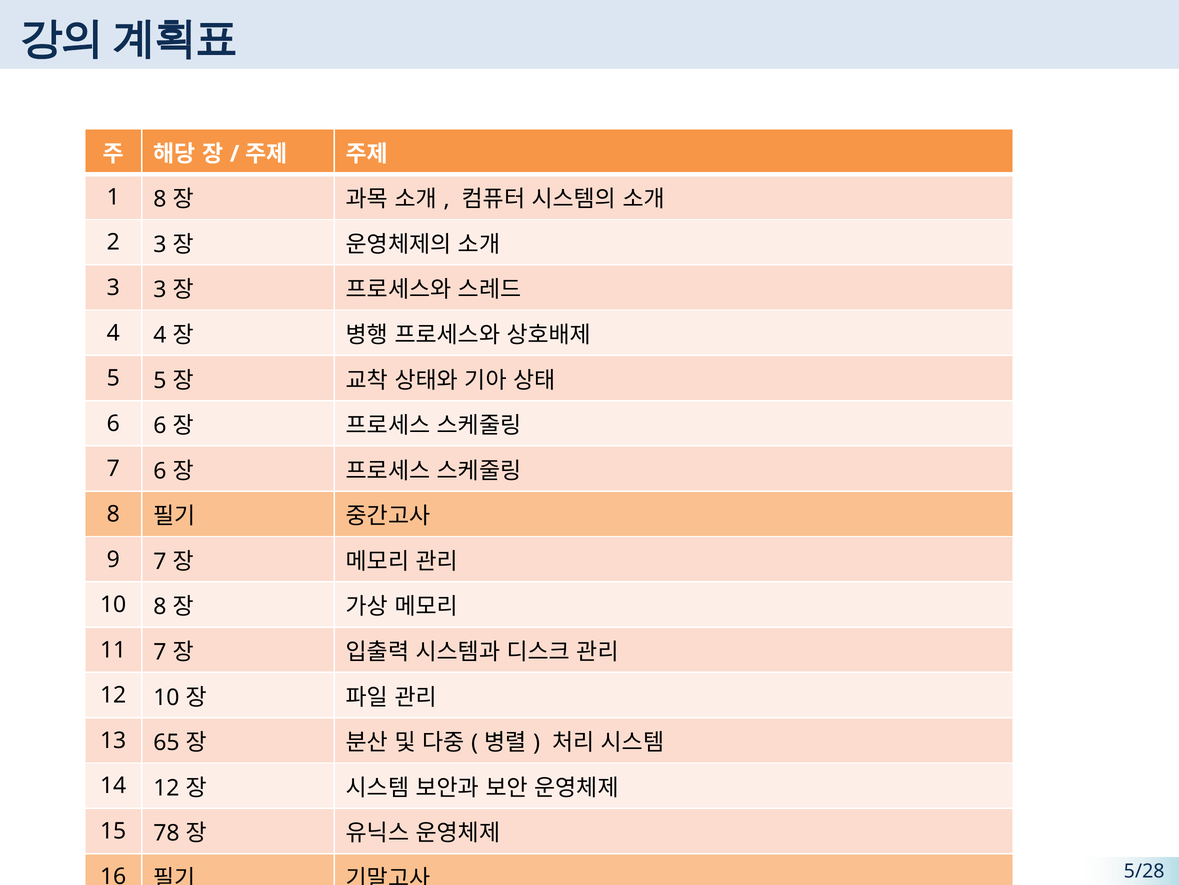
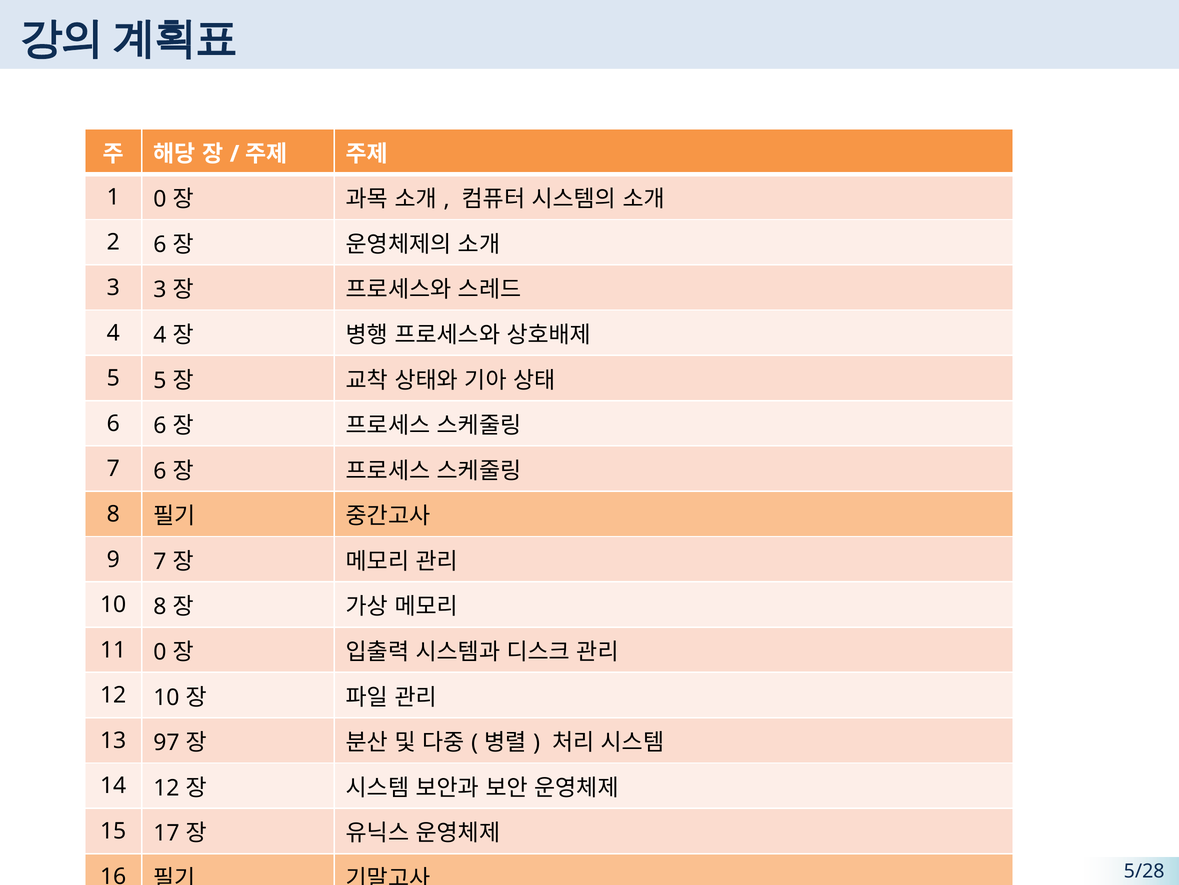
1 8: 8 -> 0
2 3: 3 -> 6
11 7: 7 -> 0
65: 65 -> 97
78: 78 -> 17
